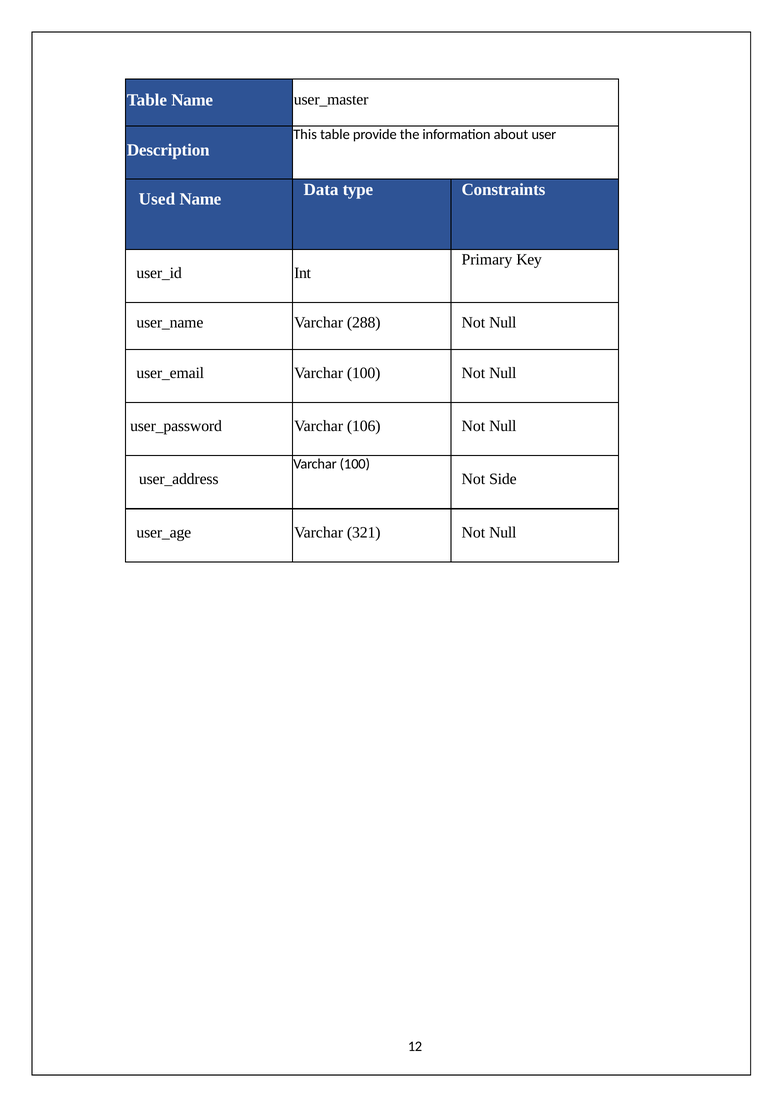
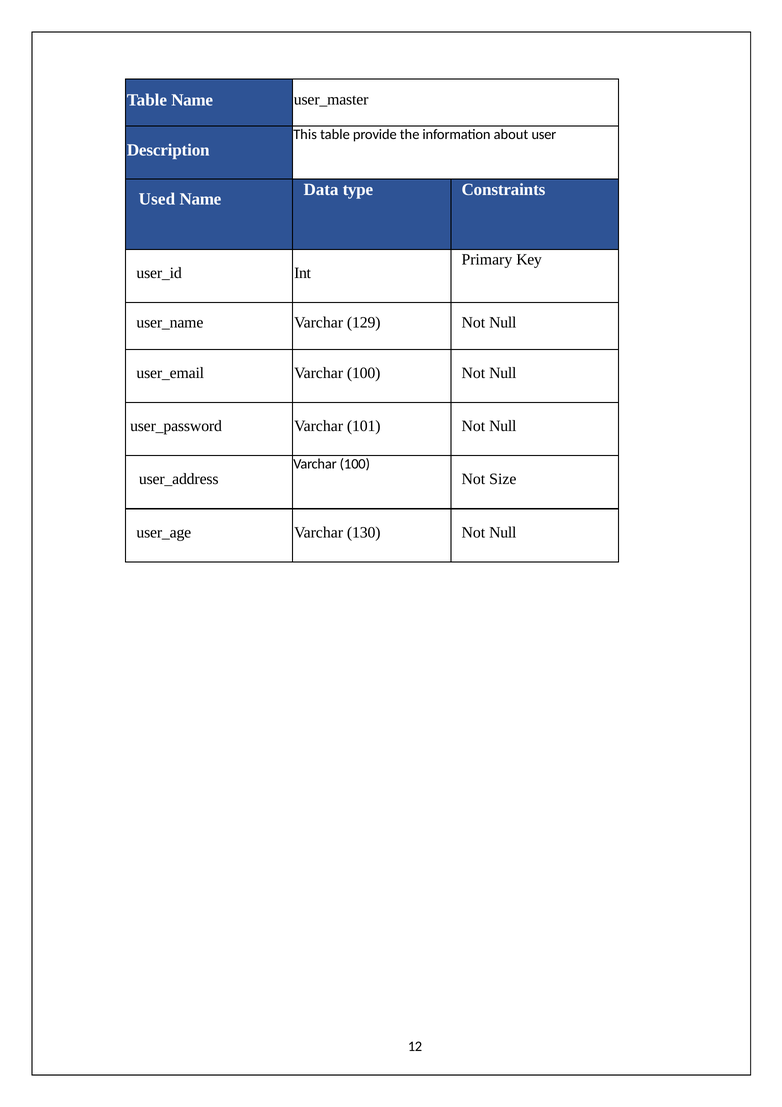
288: 288 -> 129
106: 106 -> 101
Side: Side -> Size
321: 321 -> 130
